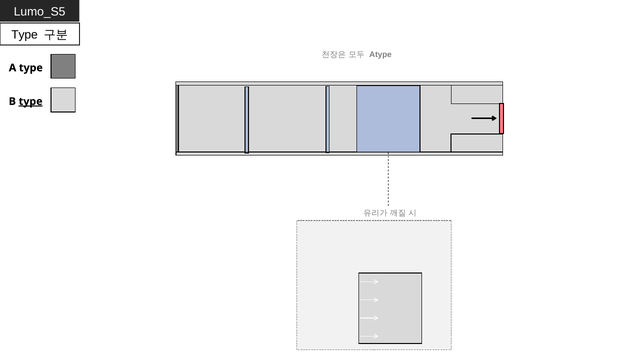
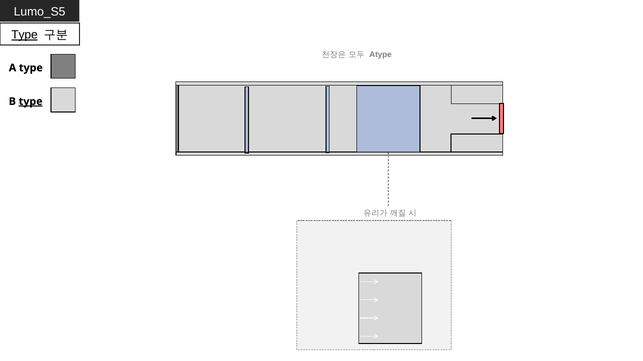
Type at (25, 35) underline: none -> present
